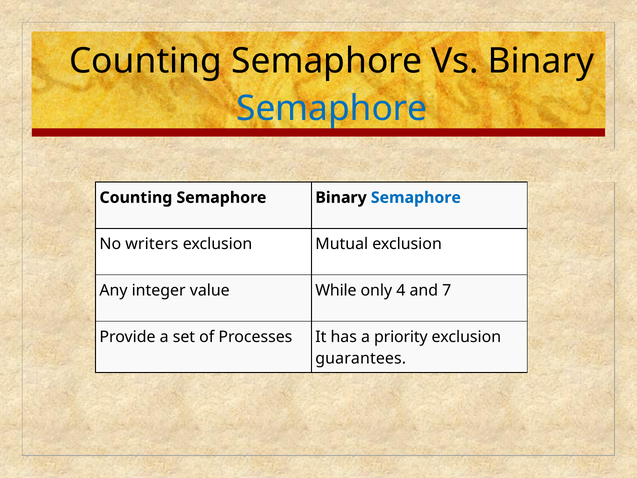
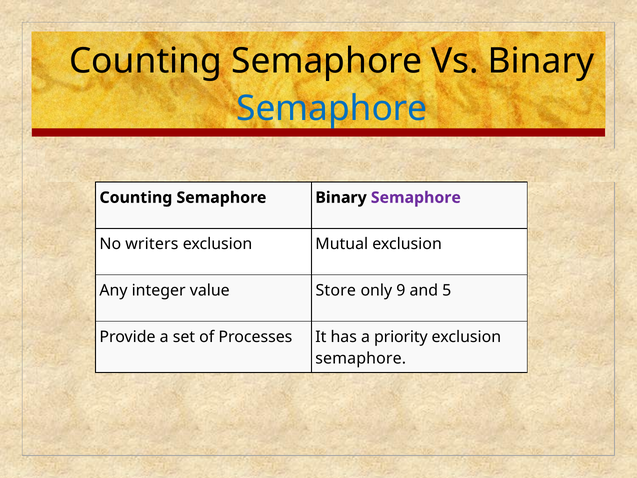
Semaphore at (416, 198) colour: blue -> purple
While: While -> Store
4: 4 -> 9
7: 7 -> 5
guarantees at (361, 358): guarantees -> semaphore
